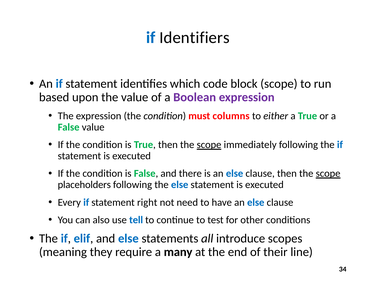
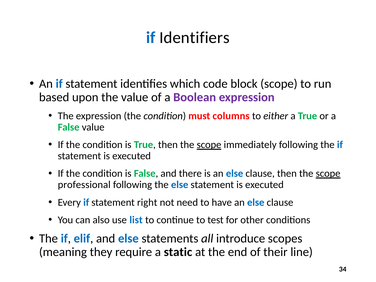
placeholders: placeholders -> professional
tell: tell -> list
many: many -> static
